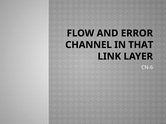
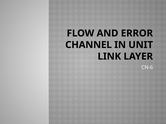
THAT: THAT -> UNIT
